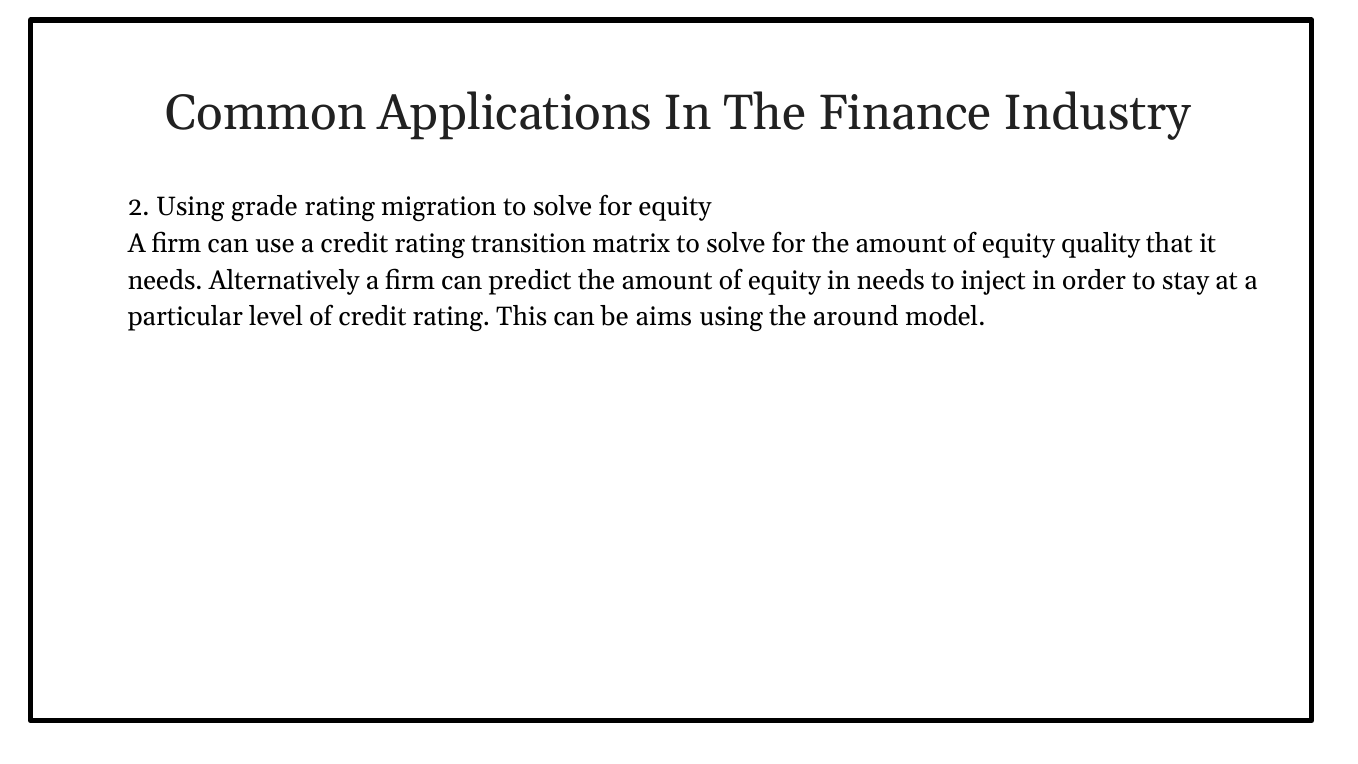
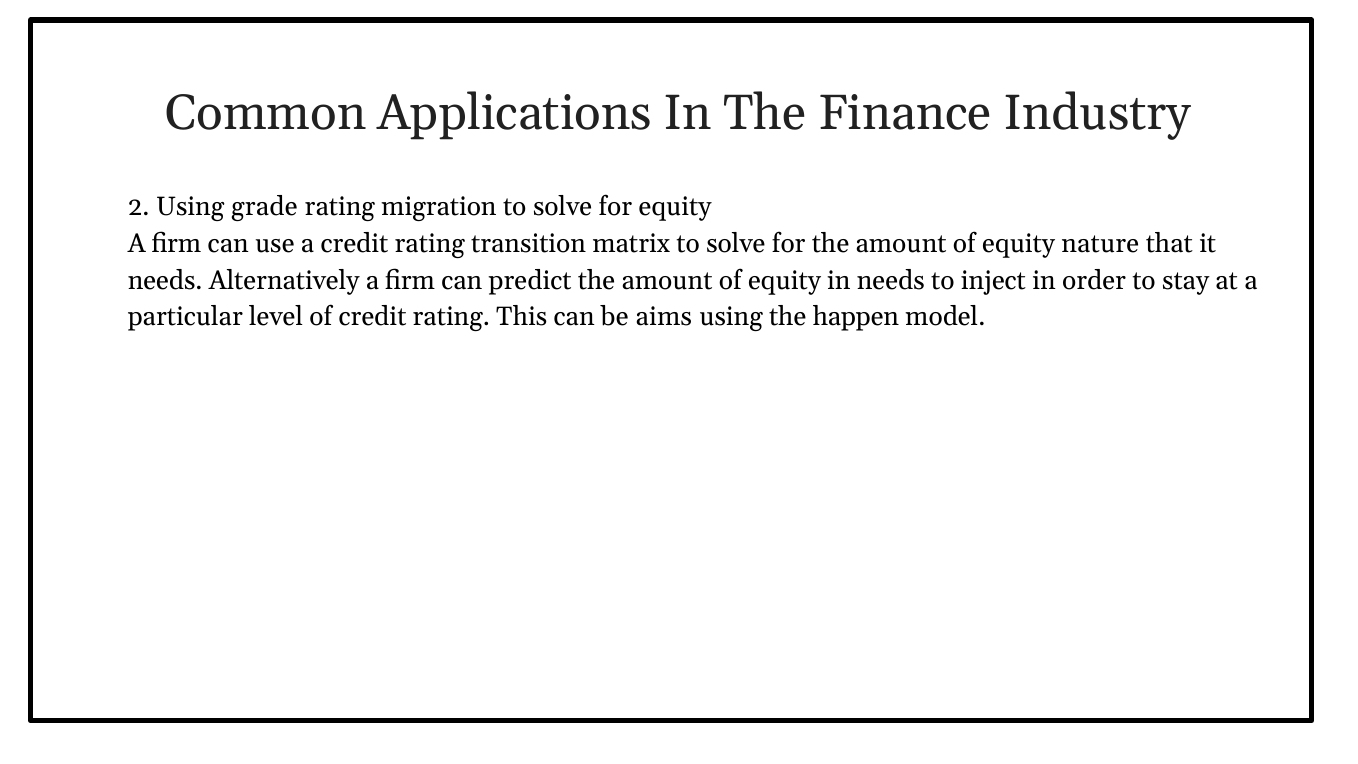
quality: quality -> nature
around: around -> happen
